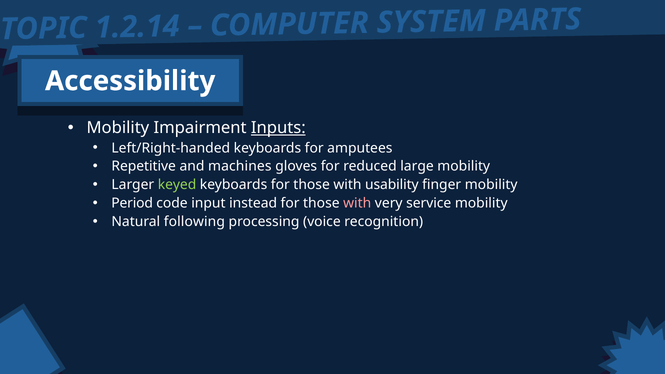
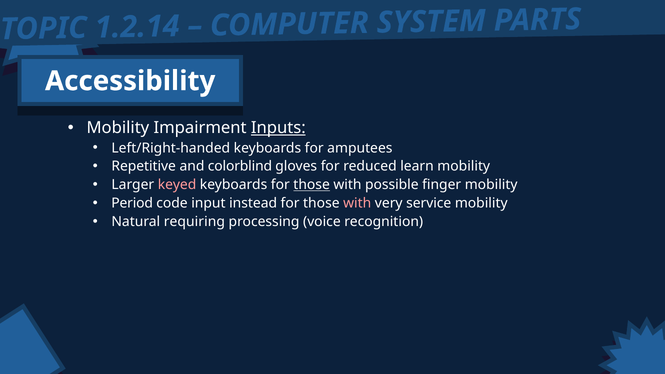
machines: machines -> colorblind
large: large -> learn
keyed colour: light green -> pink
those at (312, 185) underline: none -> present
usability: usability -> possible
following: following -> requiring
